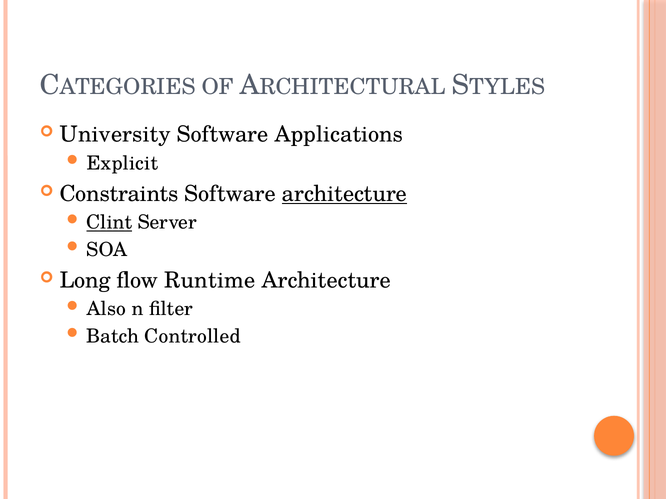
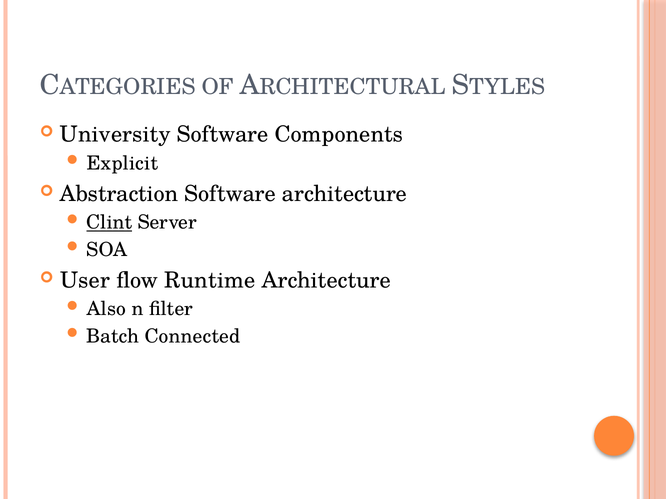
Applications: Applications -> Components
Constraints: Constraints -> Abstraction
architecture at (344, 194) underline: present -> none
Long: Long -> User
Controlled: Controlled -> Connected
